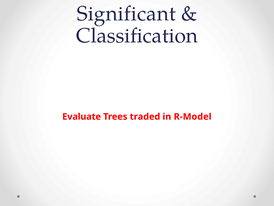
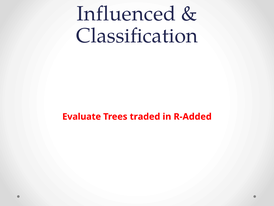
Significant: Significant -> Influenced
R-Model: R-Model -> R-Added
